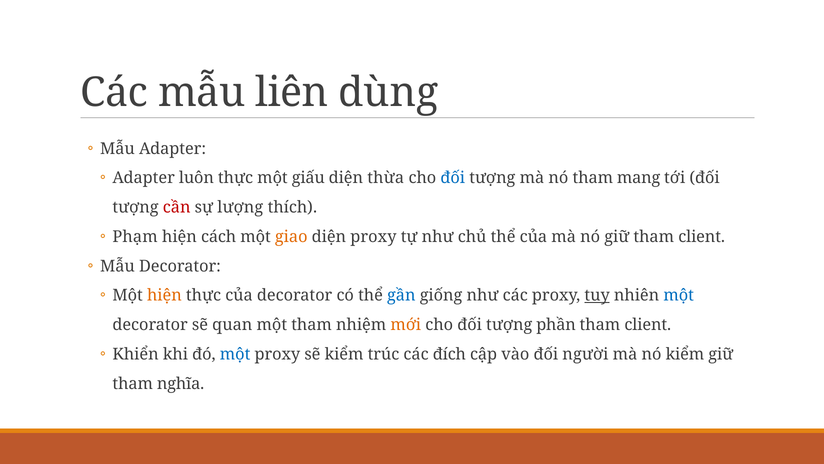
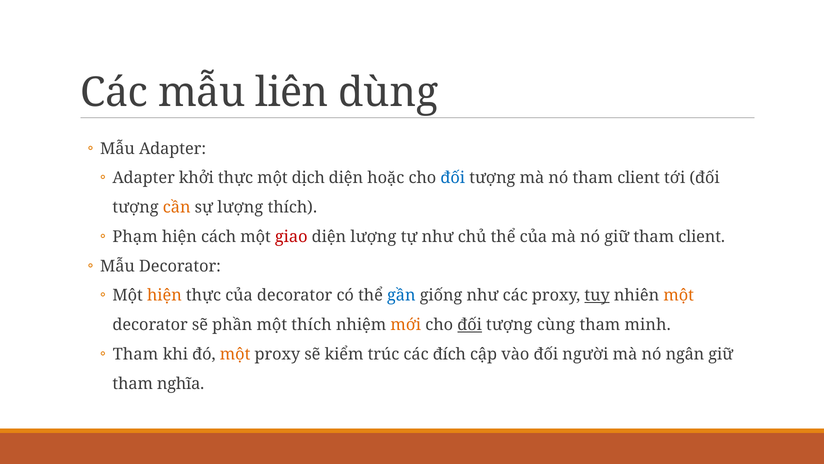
luôn: luôn -> khởi
giấu: giấu -> dịch
thừa: thừa -> hoặc
nó tham mang: mang -> client
cần colour: red -> orange
giao colour: orange -> red
diện proxy: proxy -> lượng
một at (679, 295) colour: blue -> orange
quan: quan -> phần
một tham: tham -> thích
đối at (470, 325) underline: none -> present
phần: phần -> cùng
client at (648, 325): client -> minh
Khiển at (136, 354): Khiển -> Tham
một at (235, 354) colour: blue -> orange
nó kiểm: kiểm -> ngân
